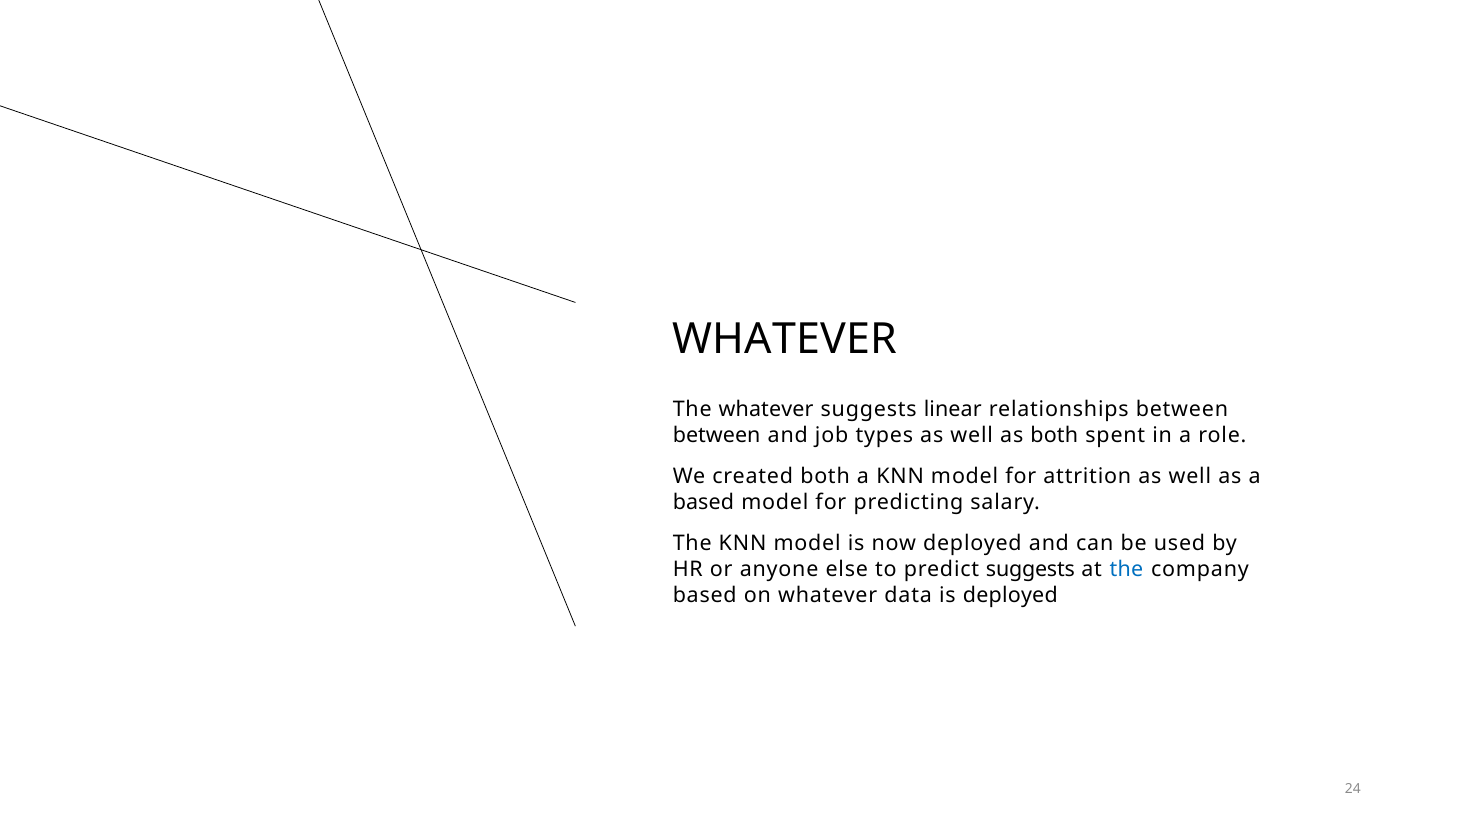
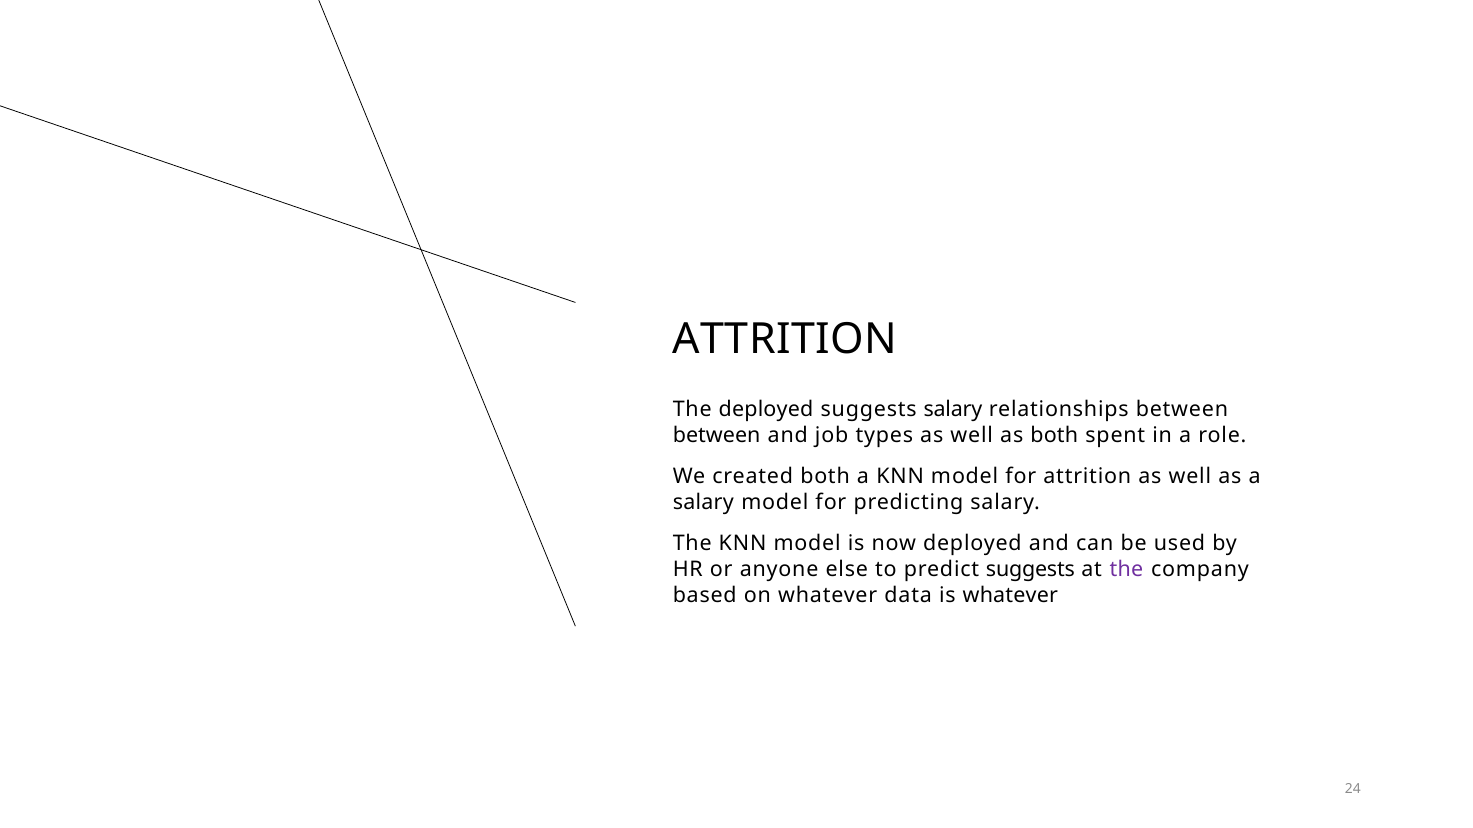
WHATEVER at (785, 340): WHATEVER -> ATTRITION
The whatever: whatever -> deployed
suggests linear: linear -> salary
based at (703, 503): based -> salary
the at (1126, 570) colour: blue -> purple
is deployed: deployed -> whatever
